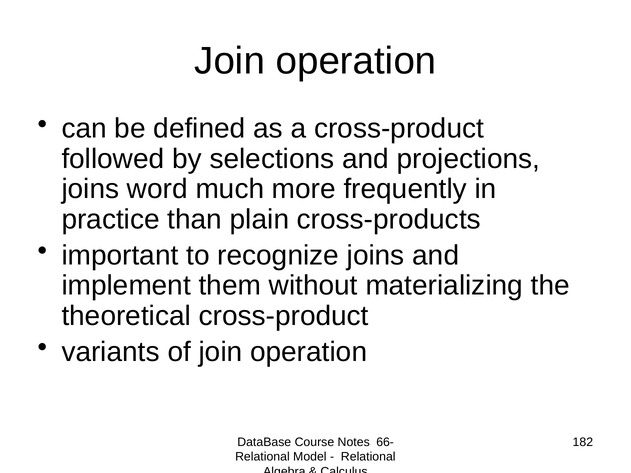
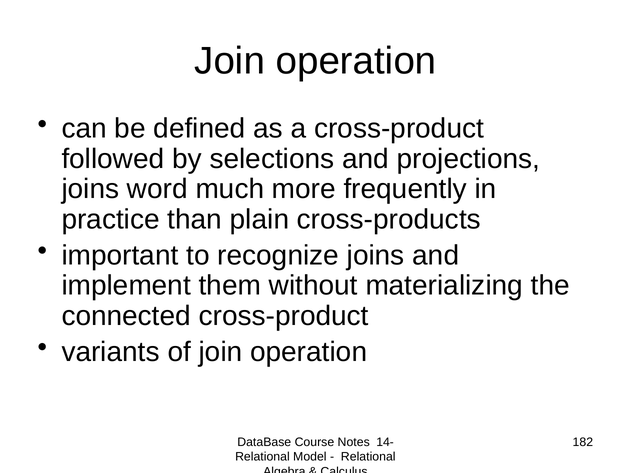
theoretical: theoretical -> connected
66-: 66- -> 14-
